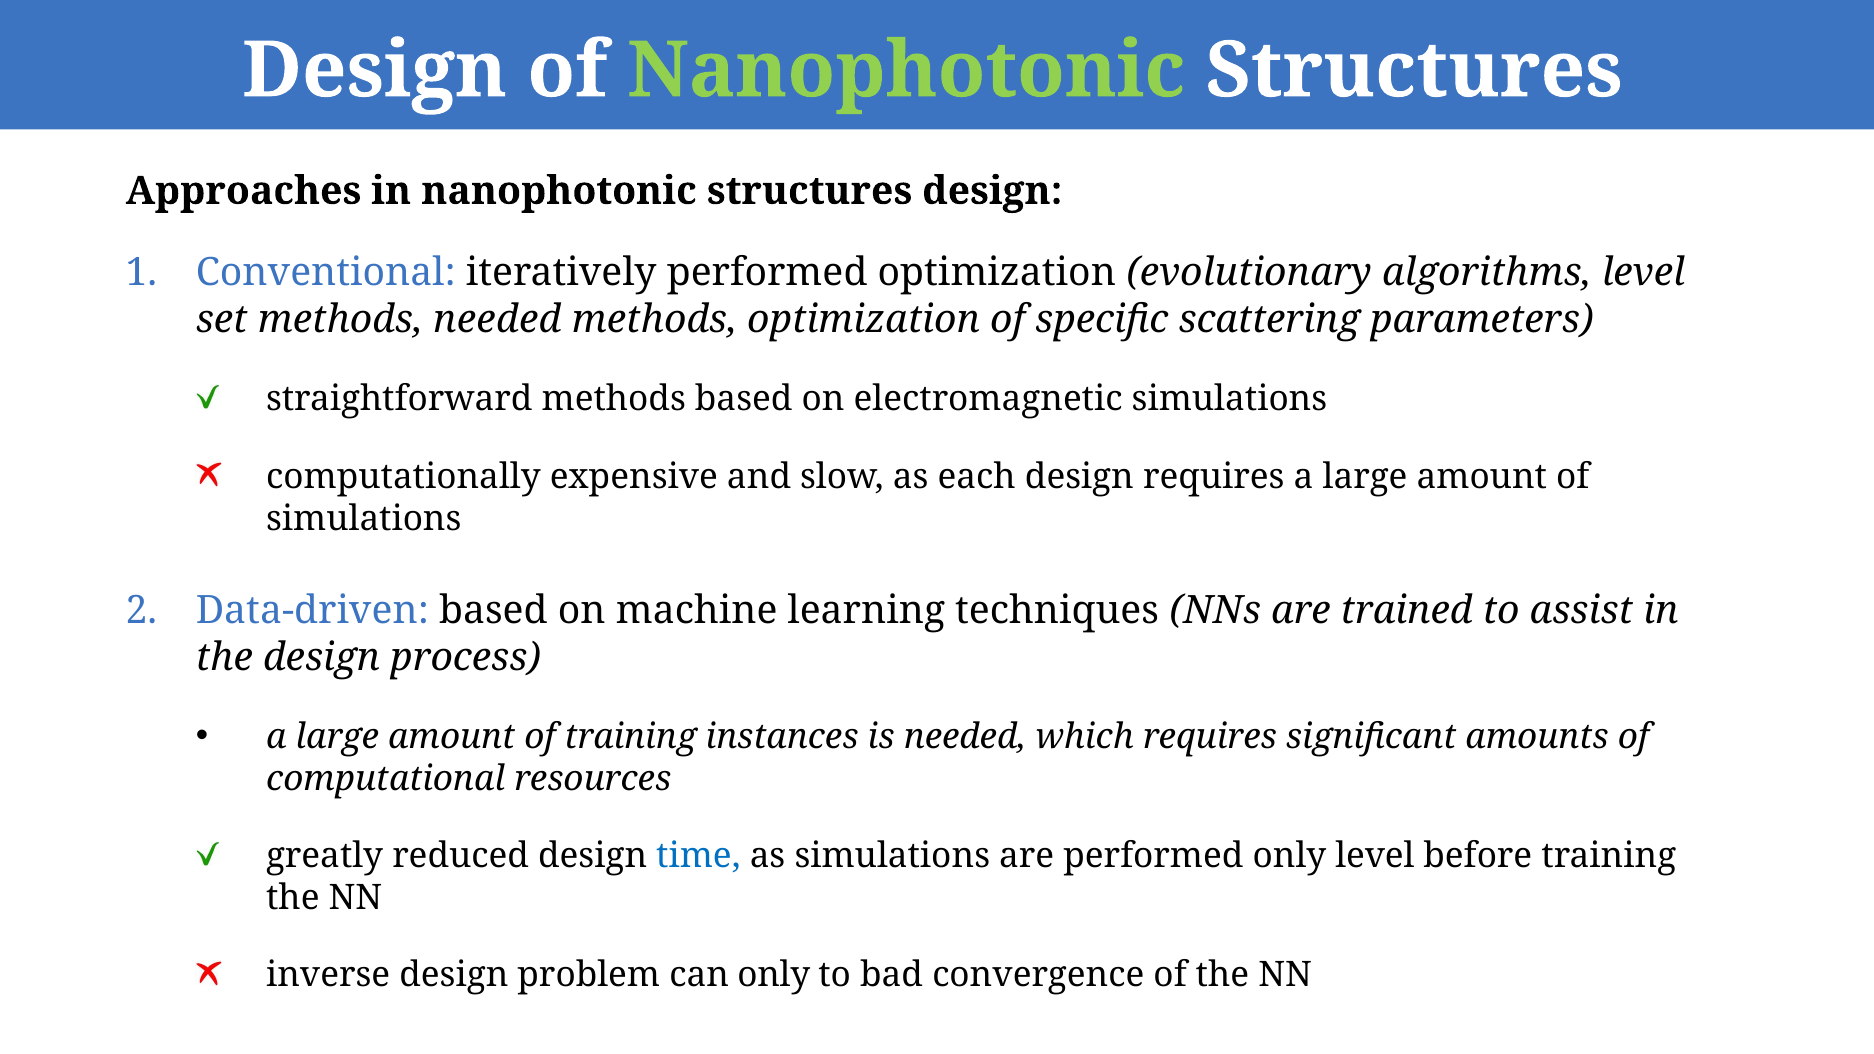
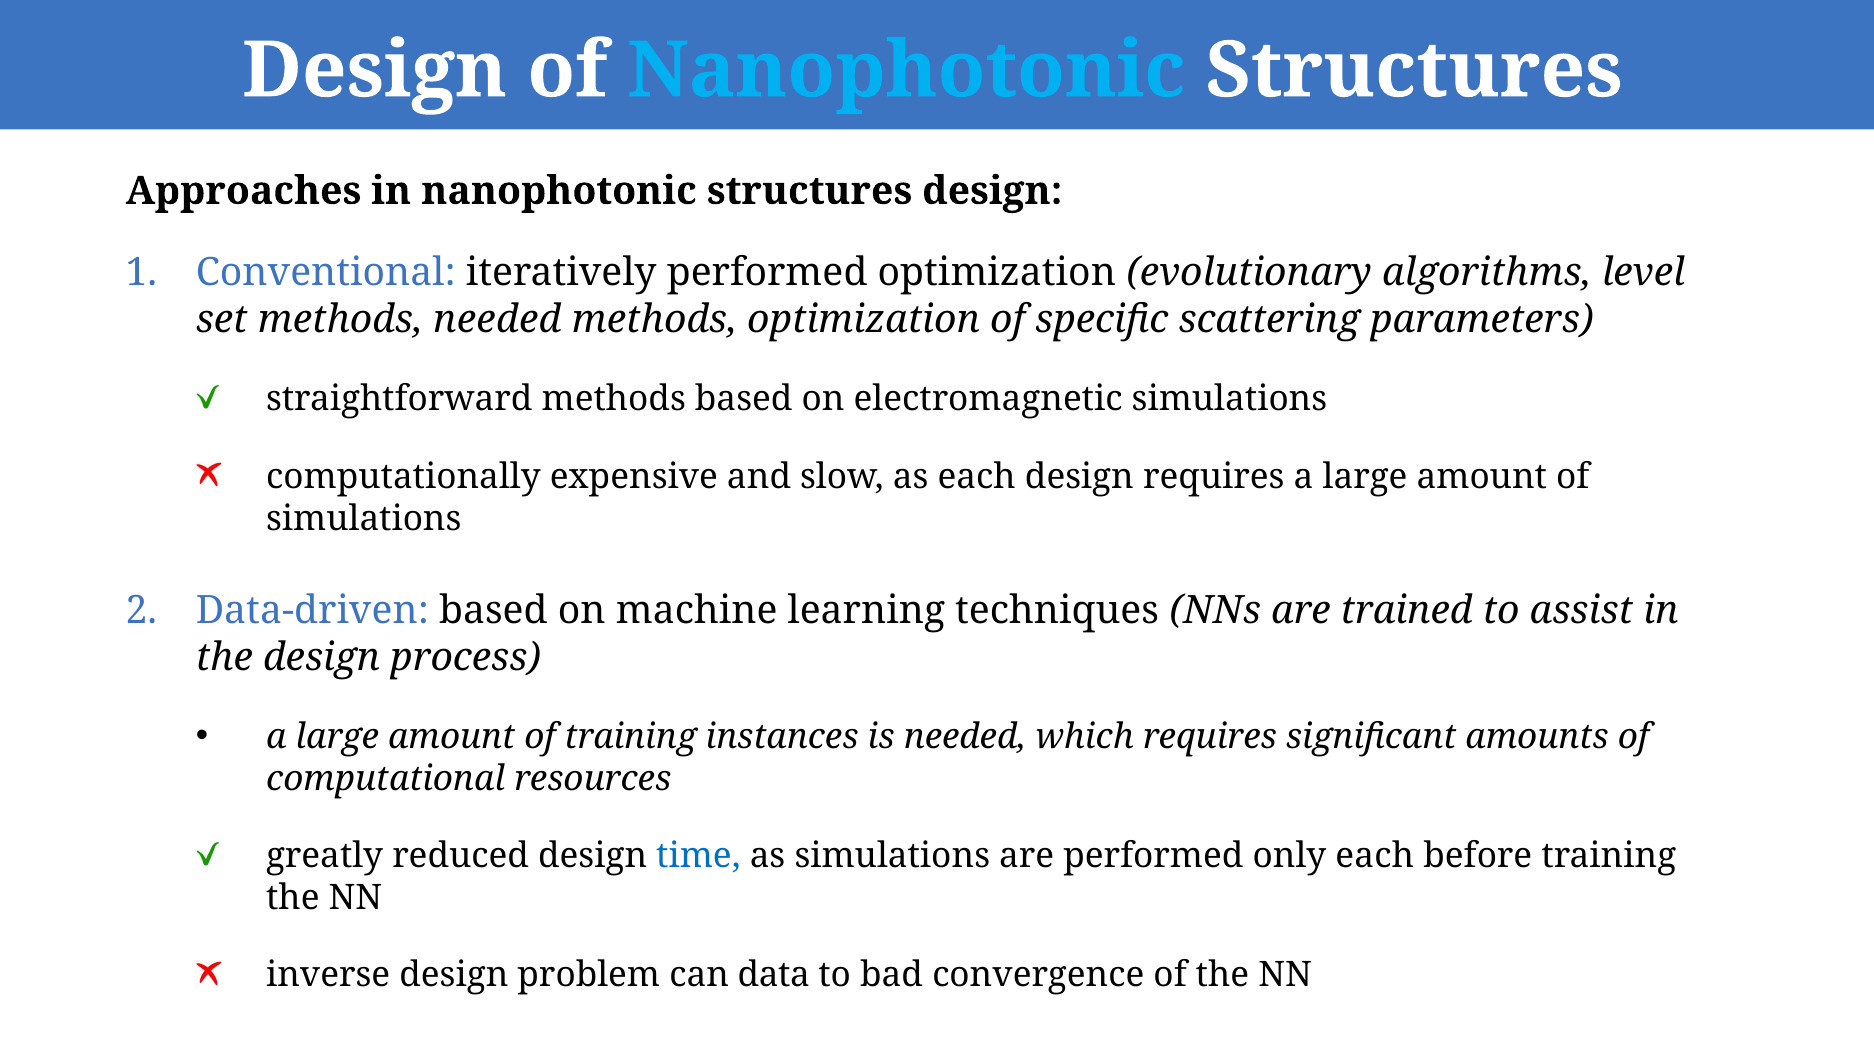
Nanophotonic at (906, 71) colour: light green -> light blue
only level: level -> each
can only: only -> data
